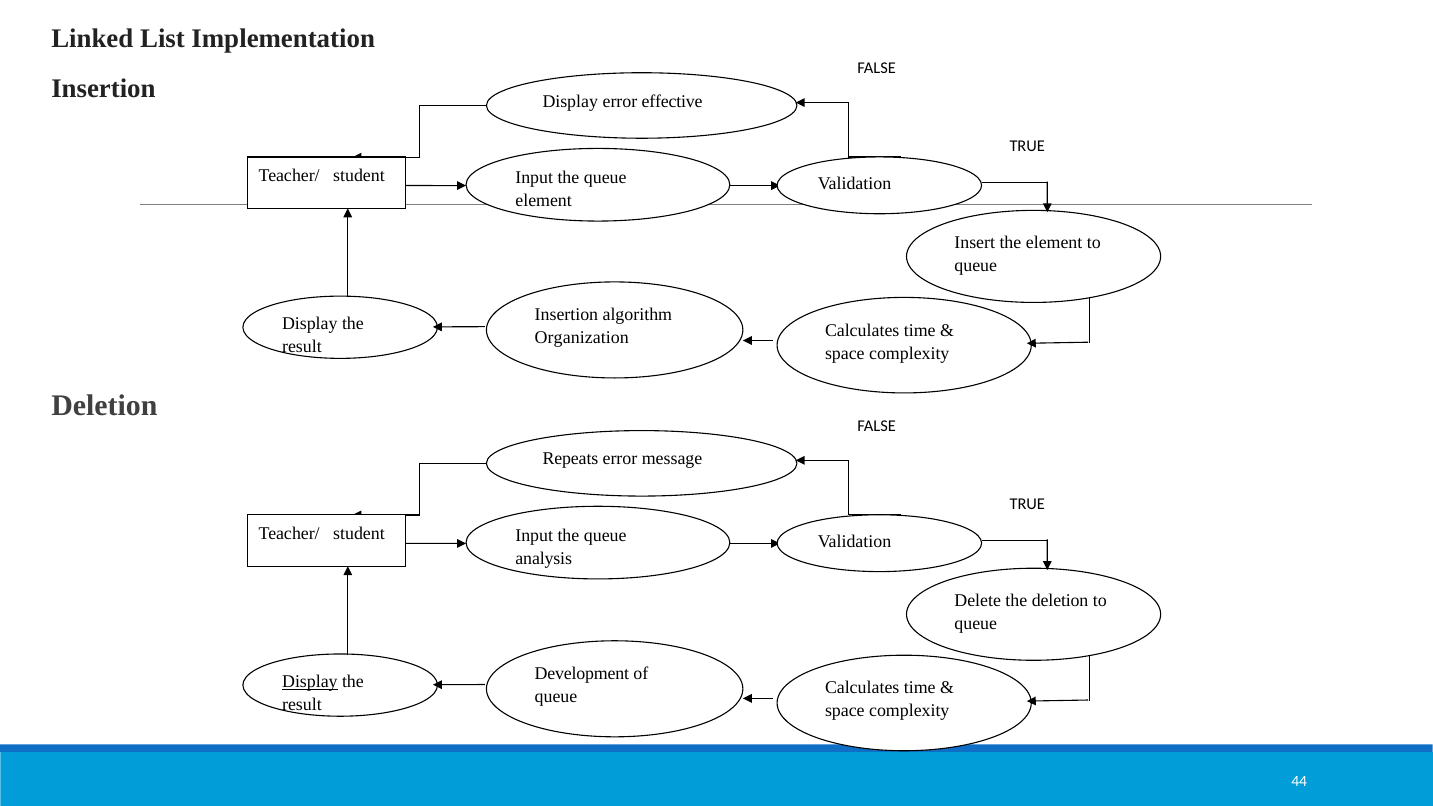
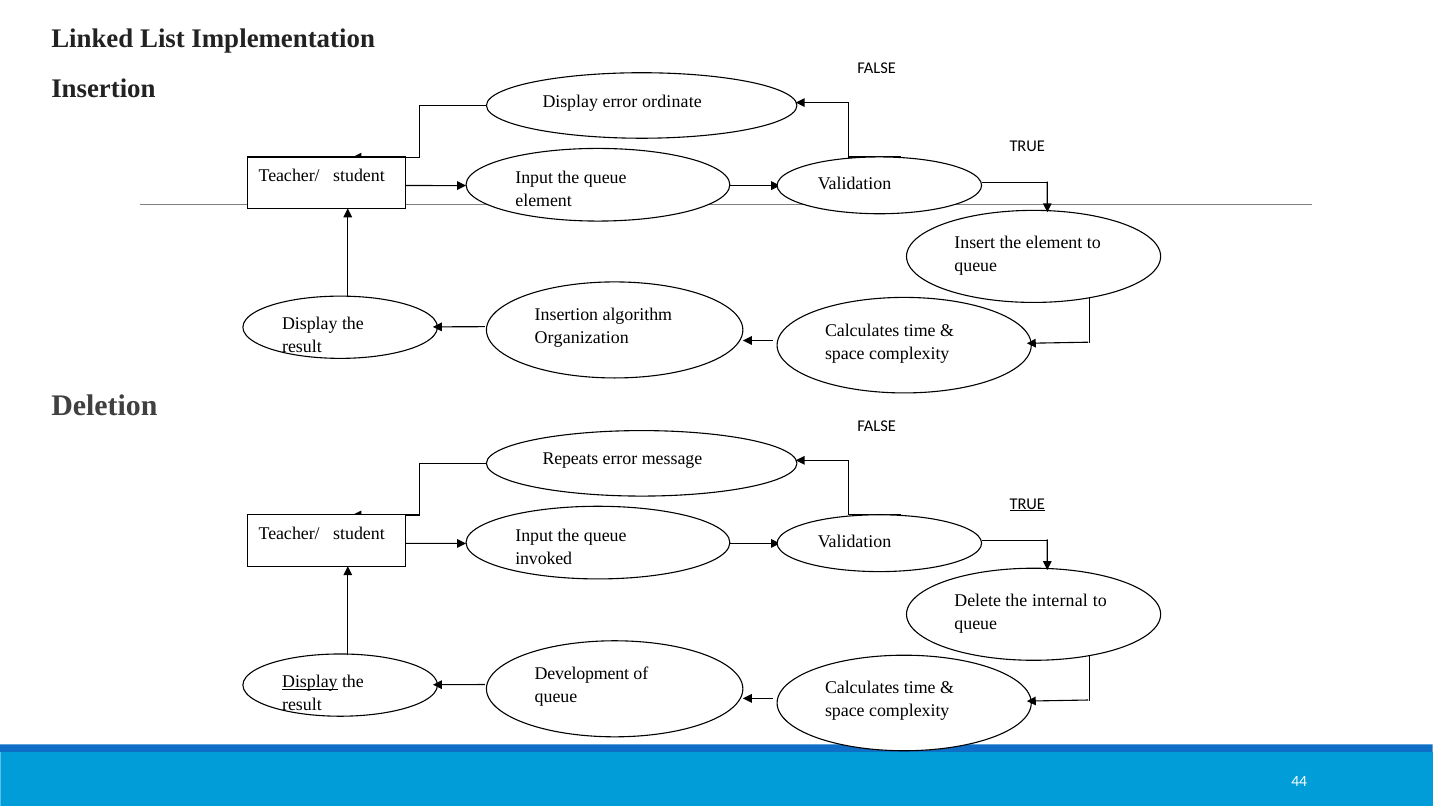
effective: effective -> ordinate
TRUE at (1027, 504) underline: none -> present
analysis: analysis -> invoked
the deletion: deletion -> internal
